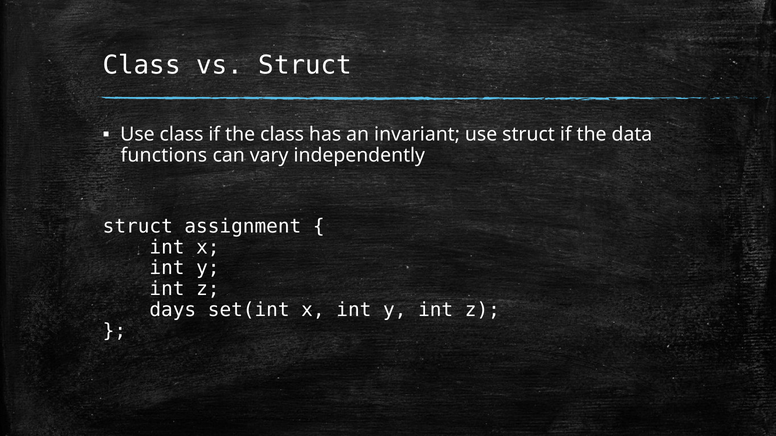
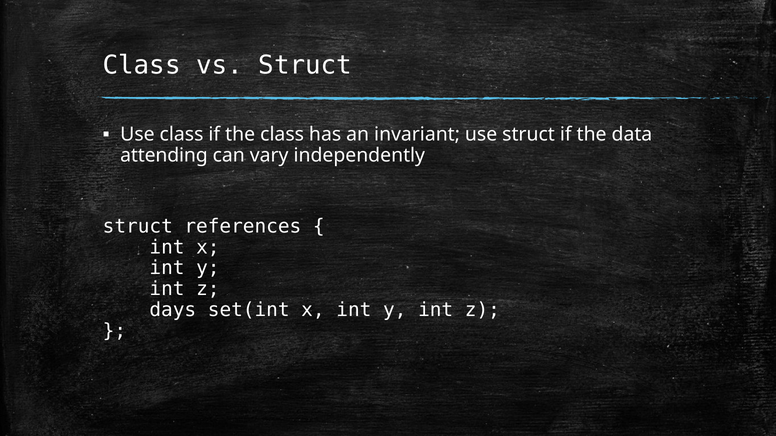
functions: functions -> attending
assignment: assignment -> references
